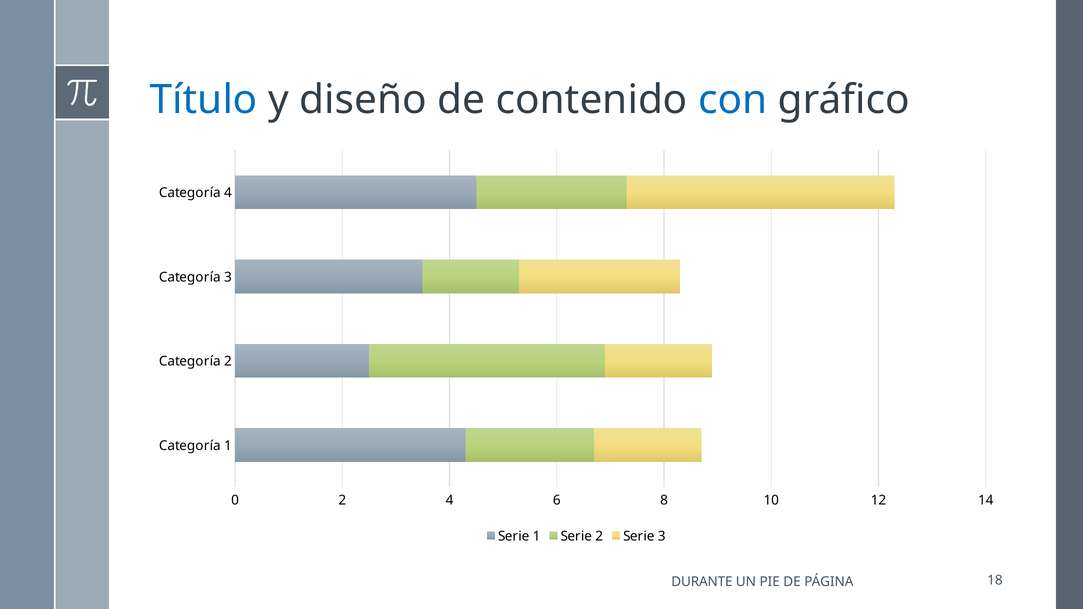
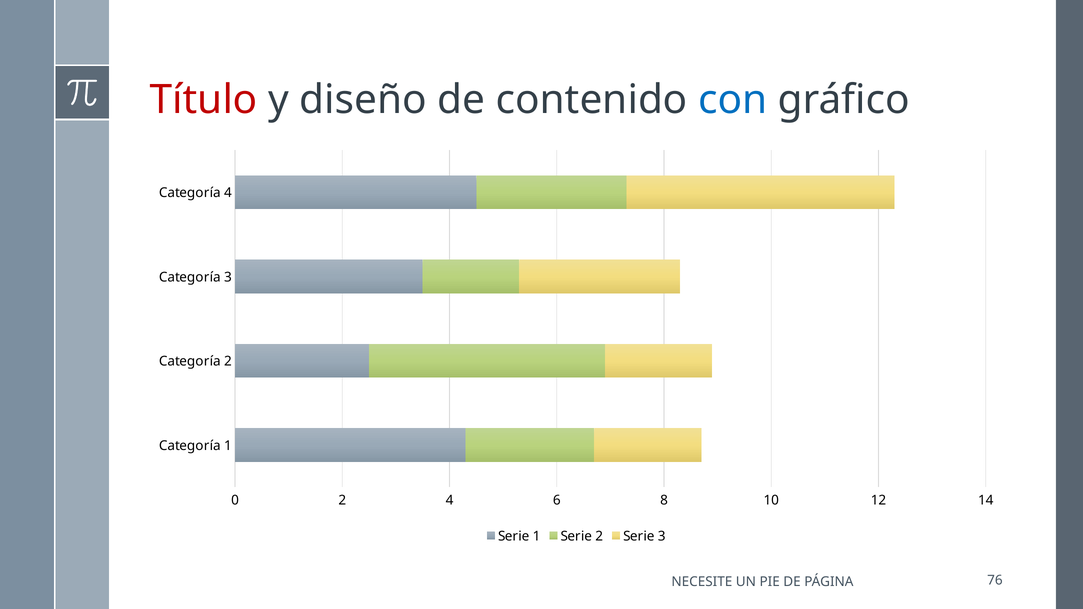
Título colour: blue -> red
DURANTE: DURANTE -> NECESITE
18: 18 -> 76
